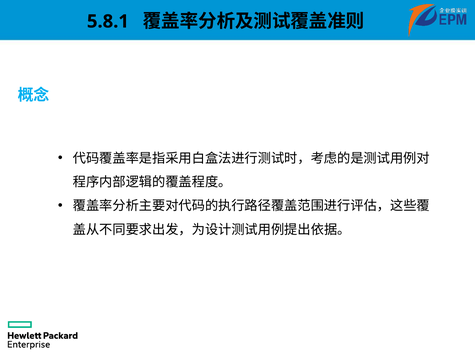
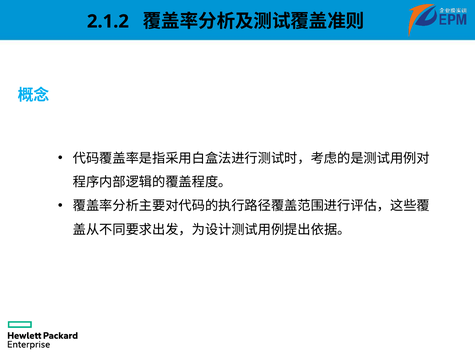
5.8.1: 5.8.1 -> 2.1.2
